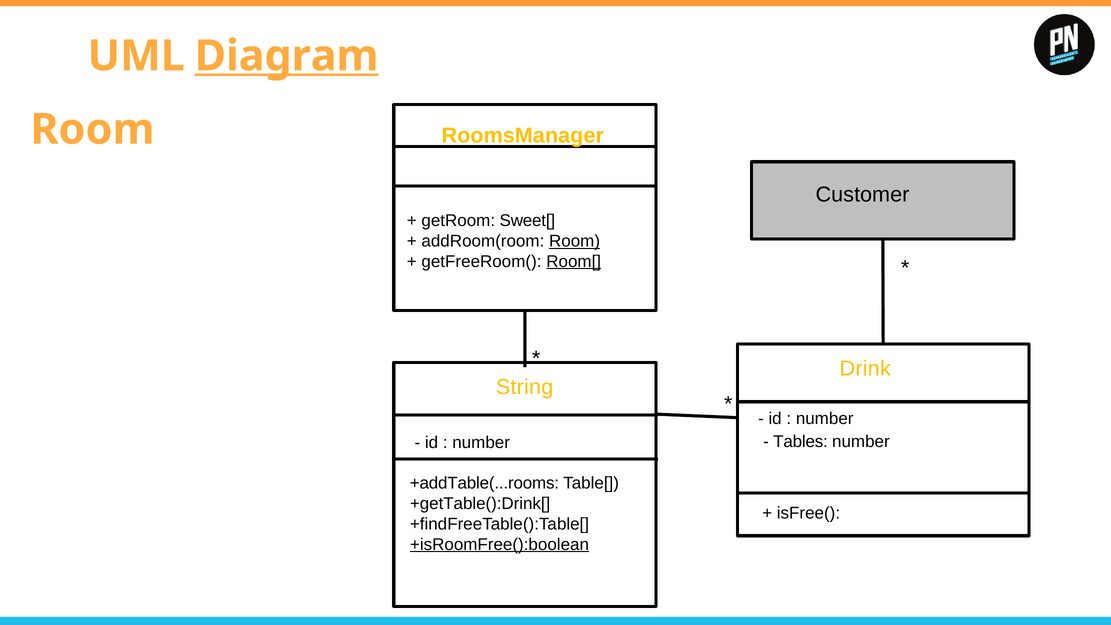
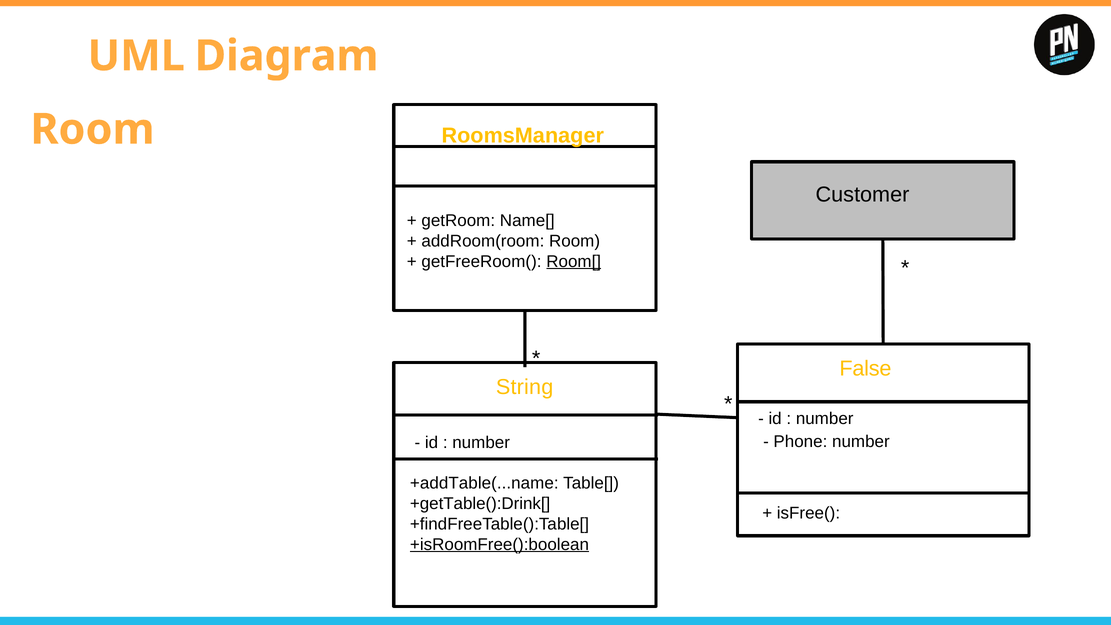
Diagram underline: present -> none
Sweet[: Sweet[ -> Name[
Room at (575, 241) underline: present -> none
Drink: Drink -> False
Tables: Tables -> Phone
+addTable(...rooms: +addTable(...rooms -> +addTable(...name
